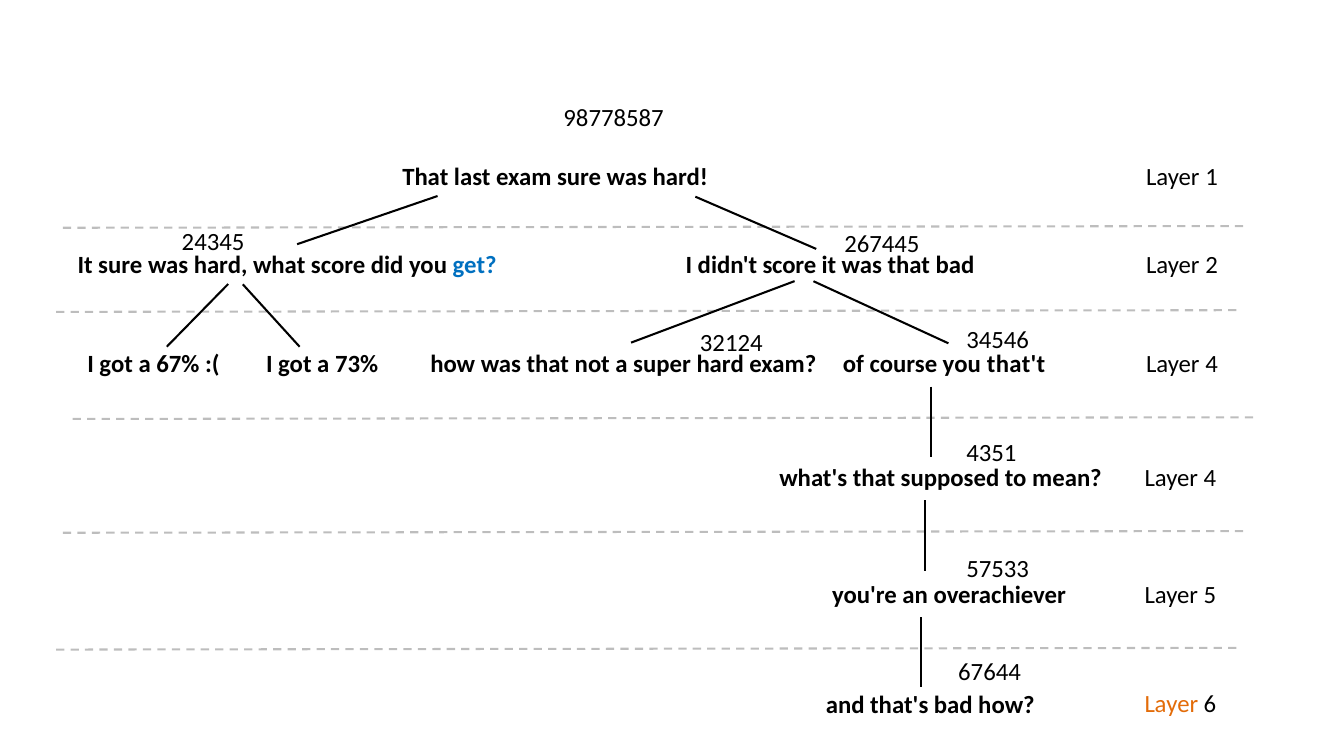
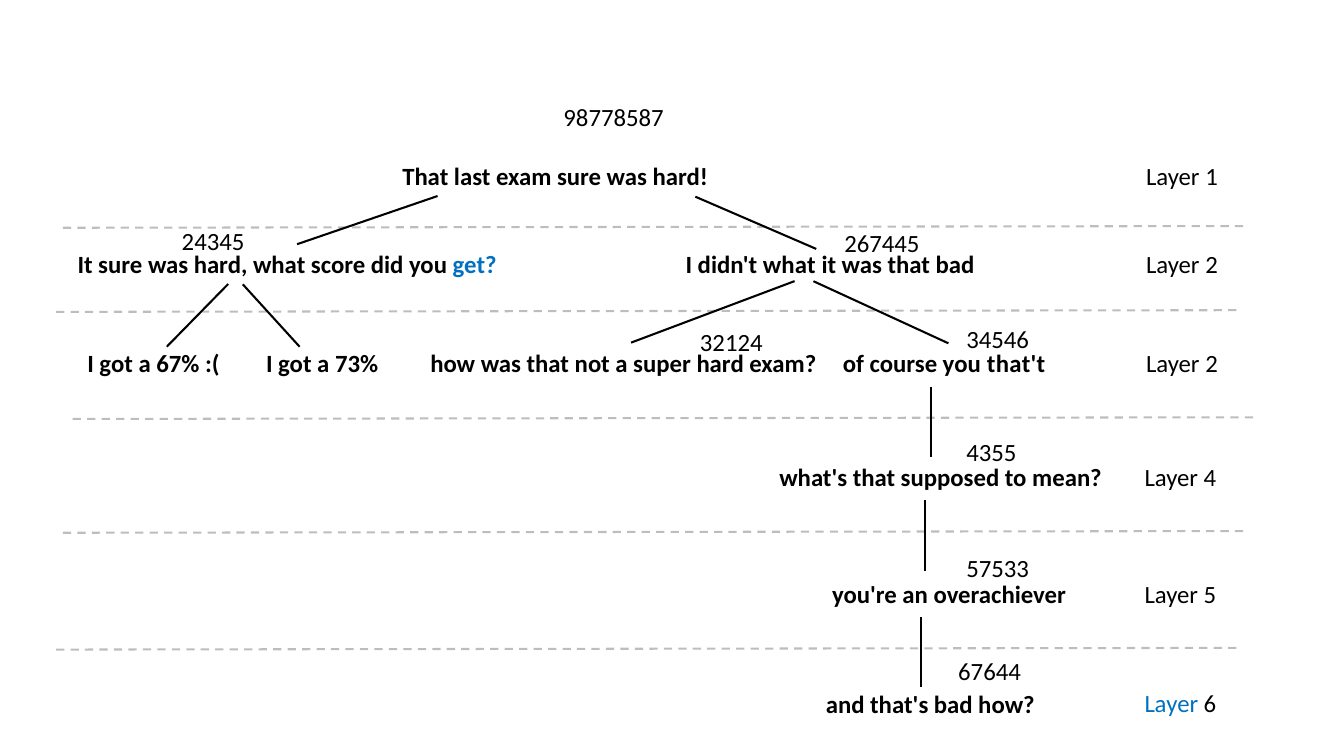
didn't score: score -> what
4 at (1212, 364): 4 -> 2
4351: 4351 -> 4355
Layer at (1171, 705) colour: orange -> blue
